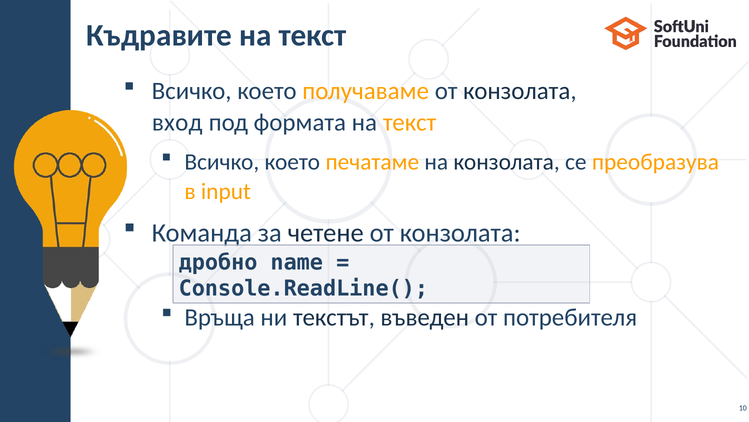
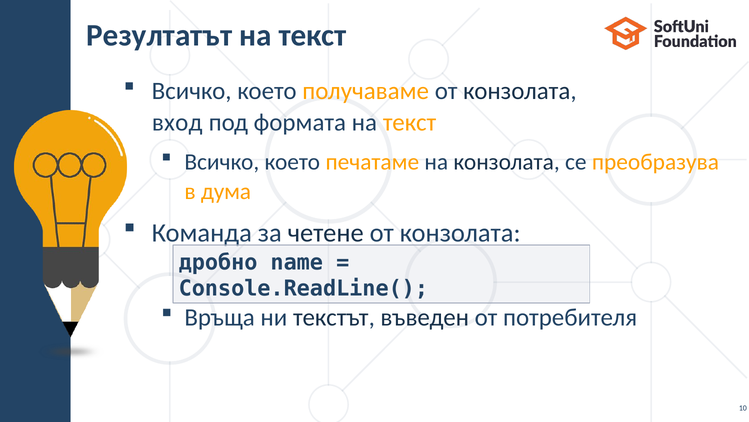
Къдравите: Къдравите -> Резултатът
input: input -> дума
